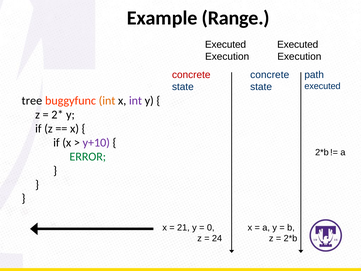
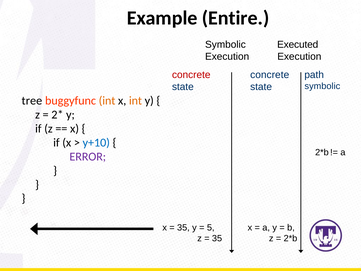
Range: Range -> Entire
Executed at (226, 45): Executed -> Symbolic
executed at (322, 86): executed -> symbolic
int at (135, 101) colour: purple -> orange
y+10 colour: purple -> blue
ERROR colour: green -> purple
21 at (183, 227): 21 -> 35
0: 0 -> 5
24 at (217, 238): 24 -> 35
